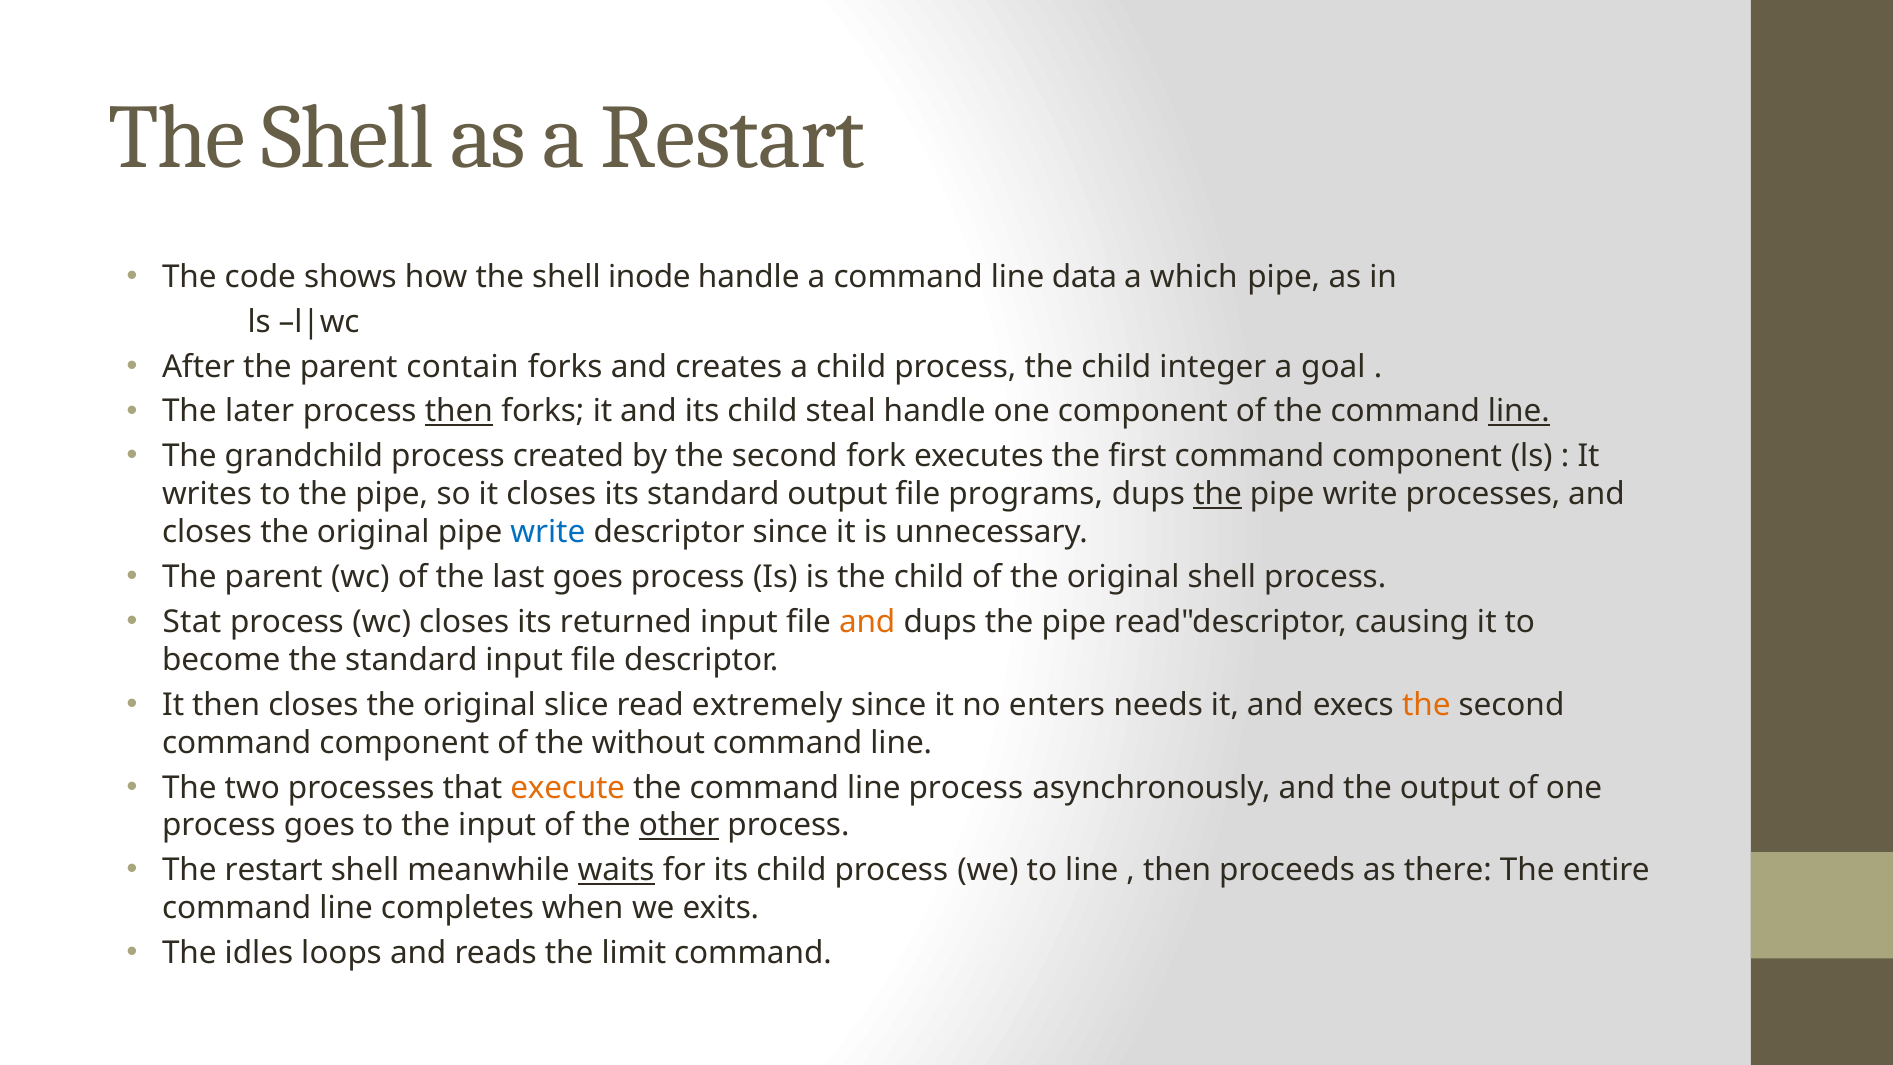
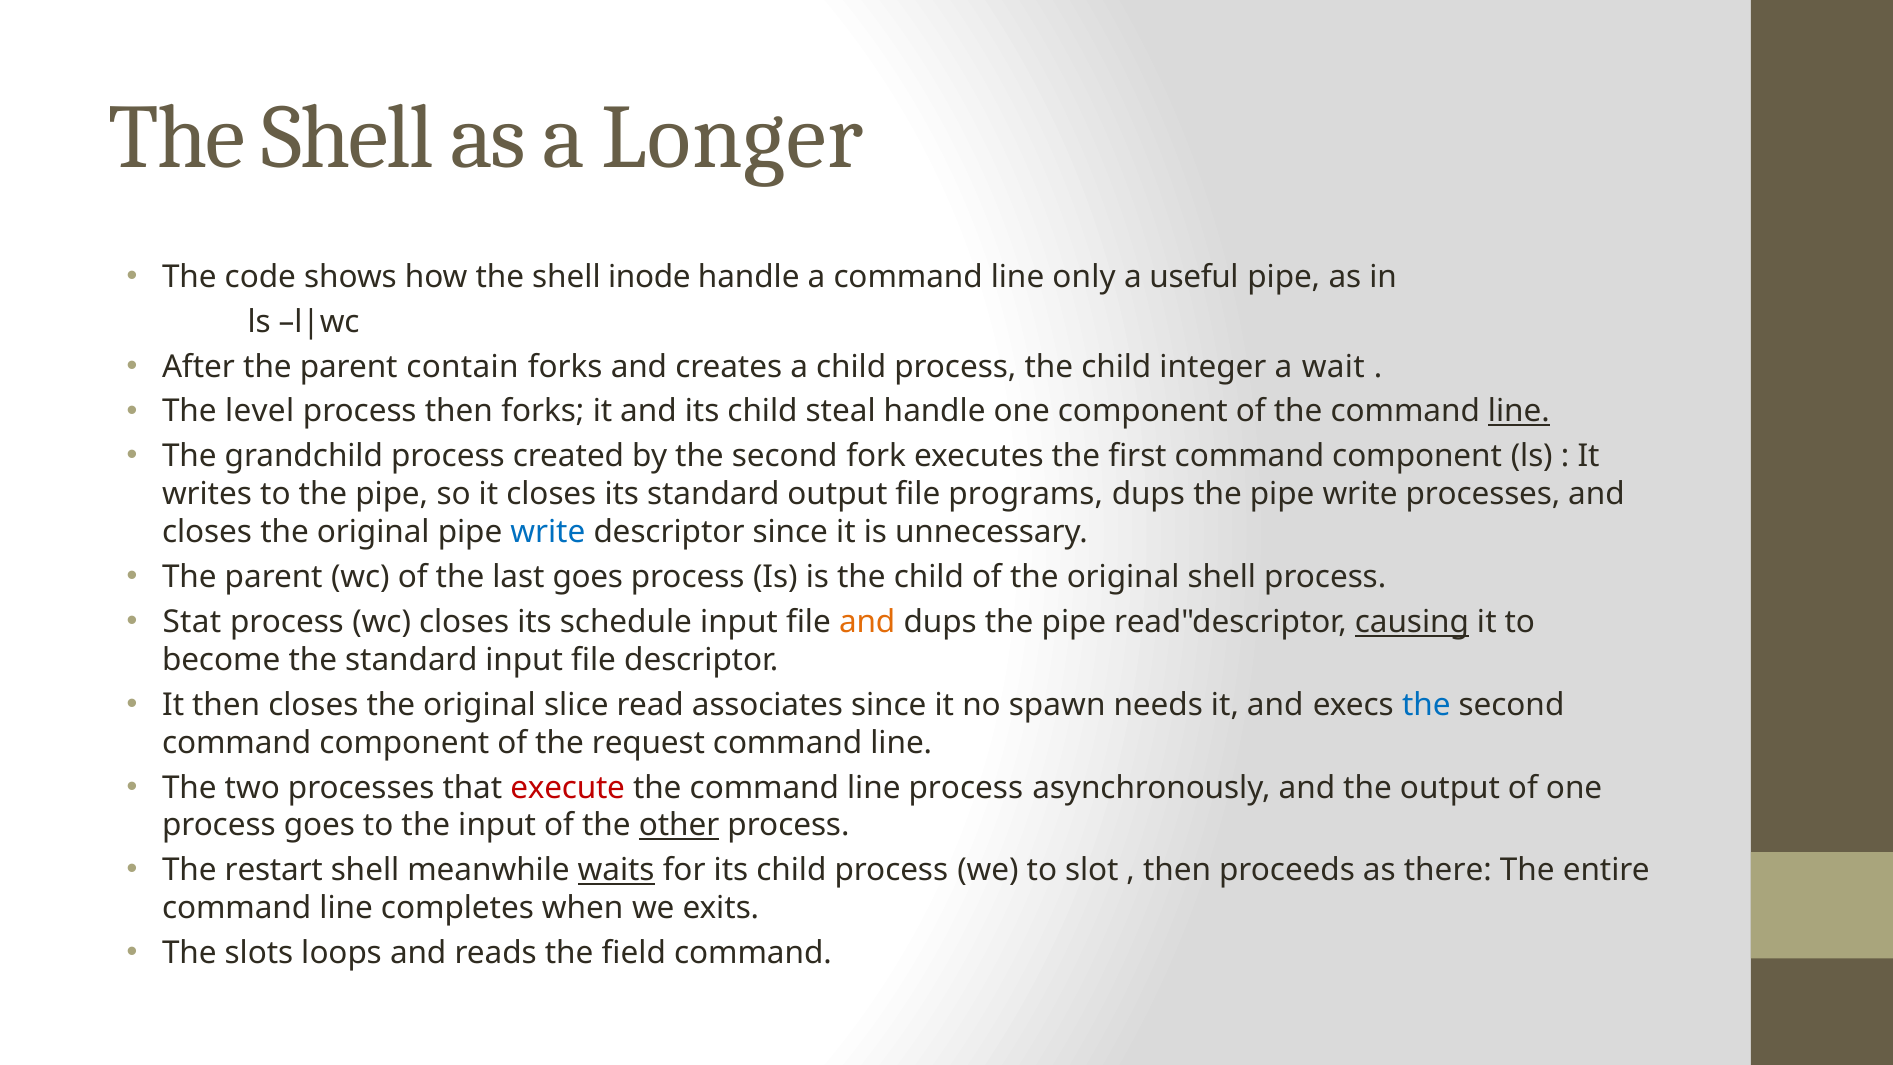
a Restart: Restart -> Longer
data: data -> only
which: which -> useful
goal: goal -> wait
later: later -> level
then at (459, 411) underline: present -> none
the at (1218, 494) underline: present -> none
returned: returned -> schedule
causing underline: none -> present
extremely: extremely -> associates
enters: enters -> spawn
the at (1426, 705) colour: orange -> blue
without: without -> request
execute colour: orange -> red
to line: line -> slot
idles: idles -> slots
limit: limit -> field
